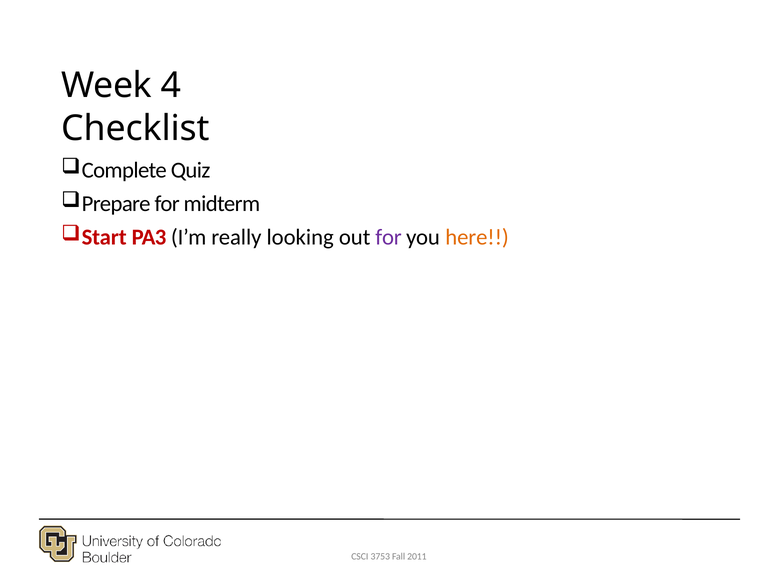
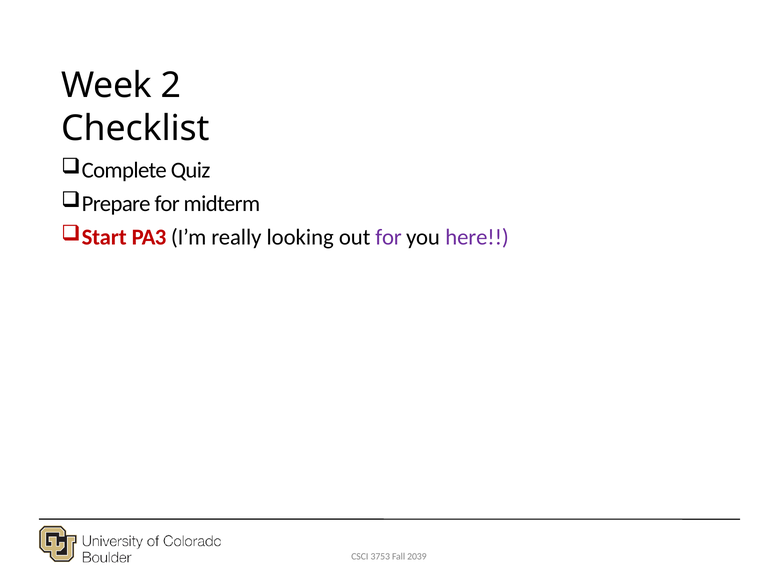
4: 4 -> 2
here colour: orange -> purple
2011: 2011 -> 2039
